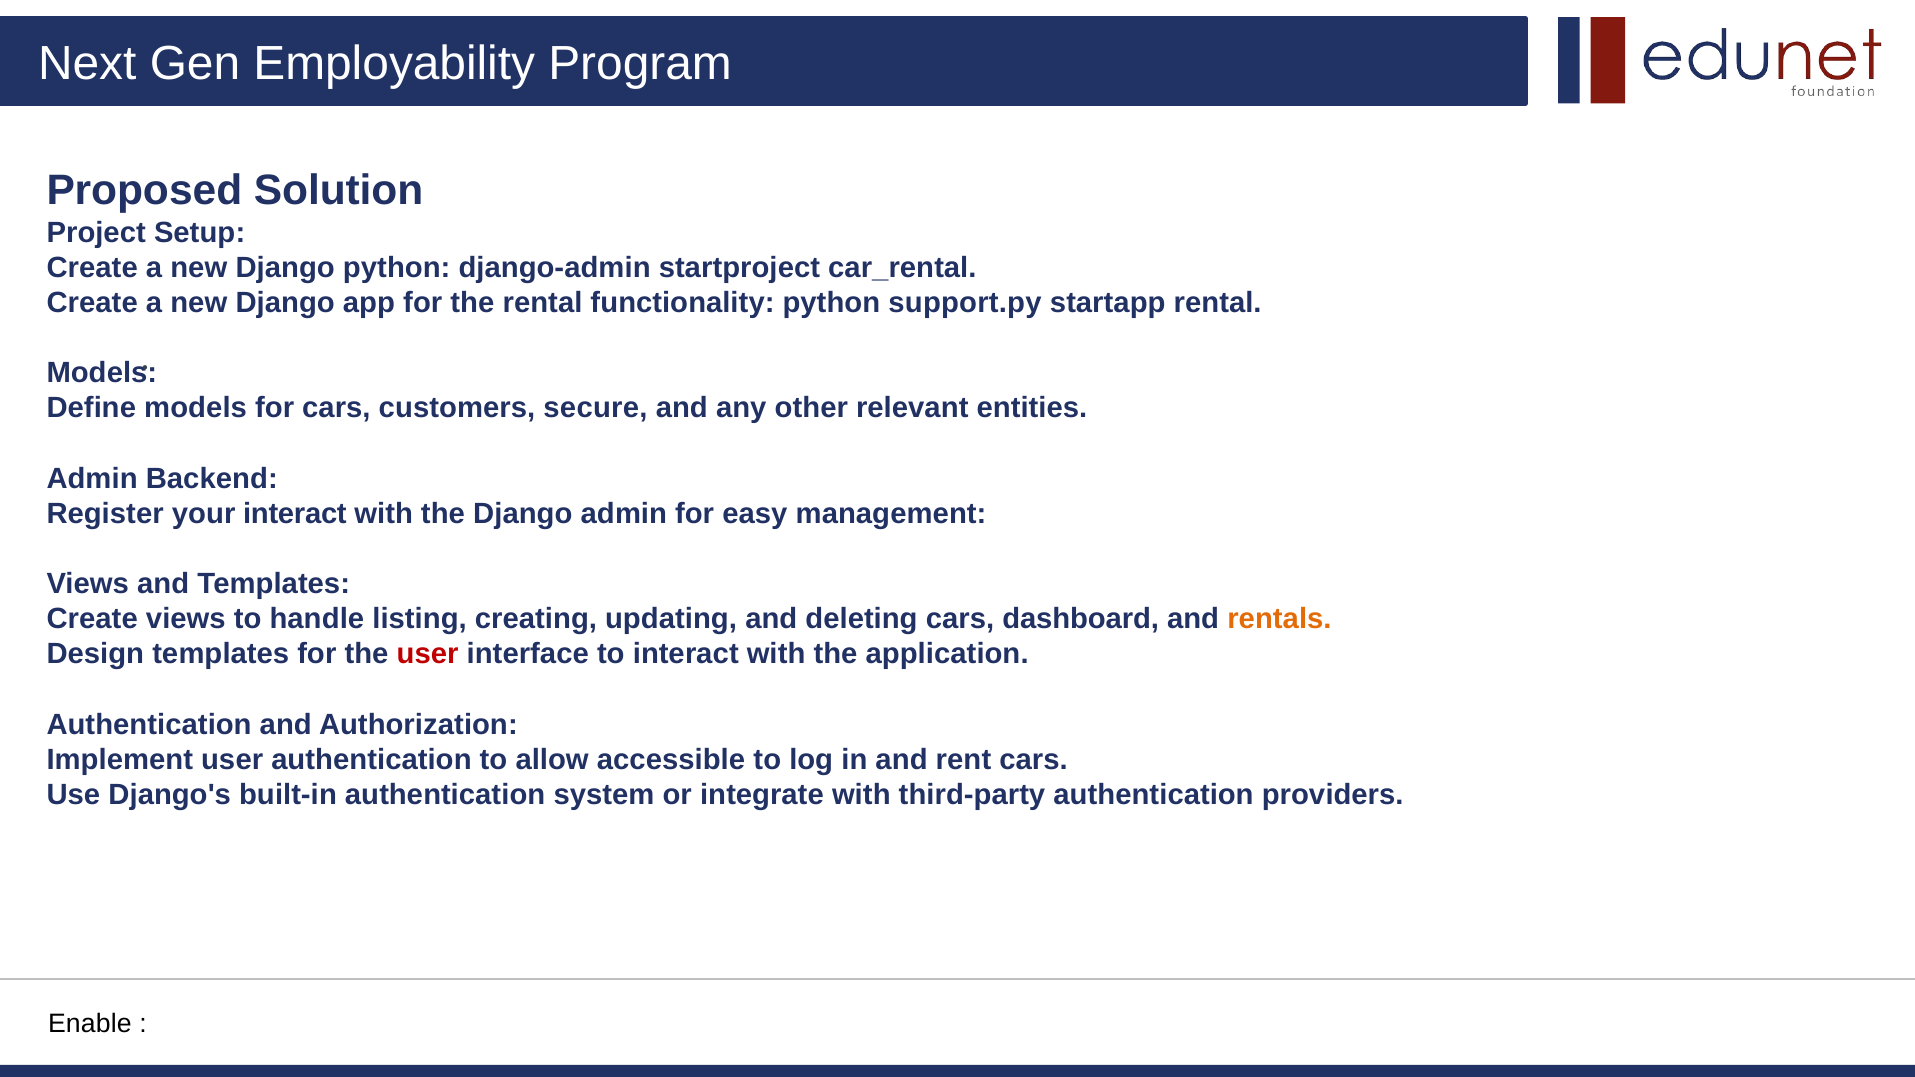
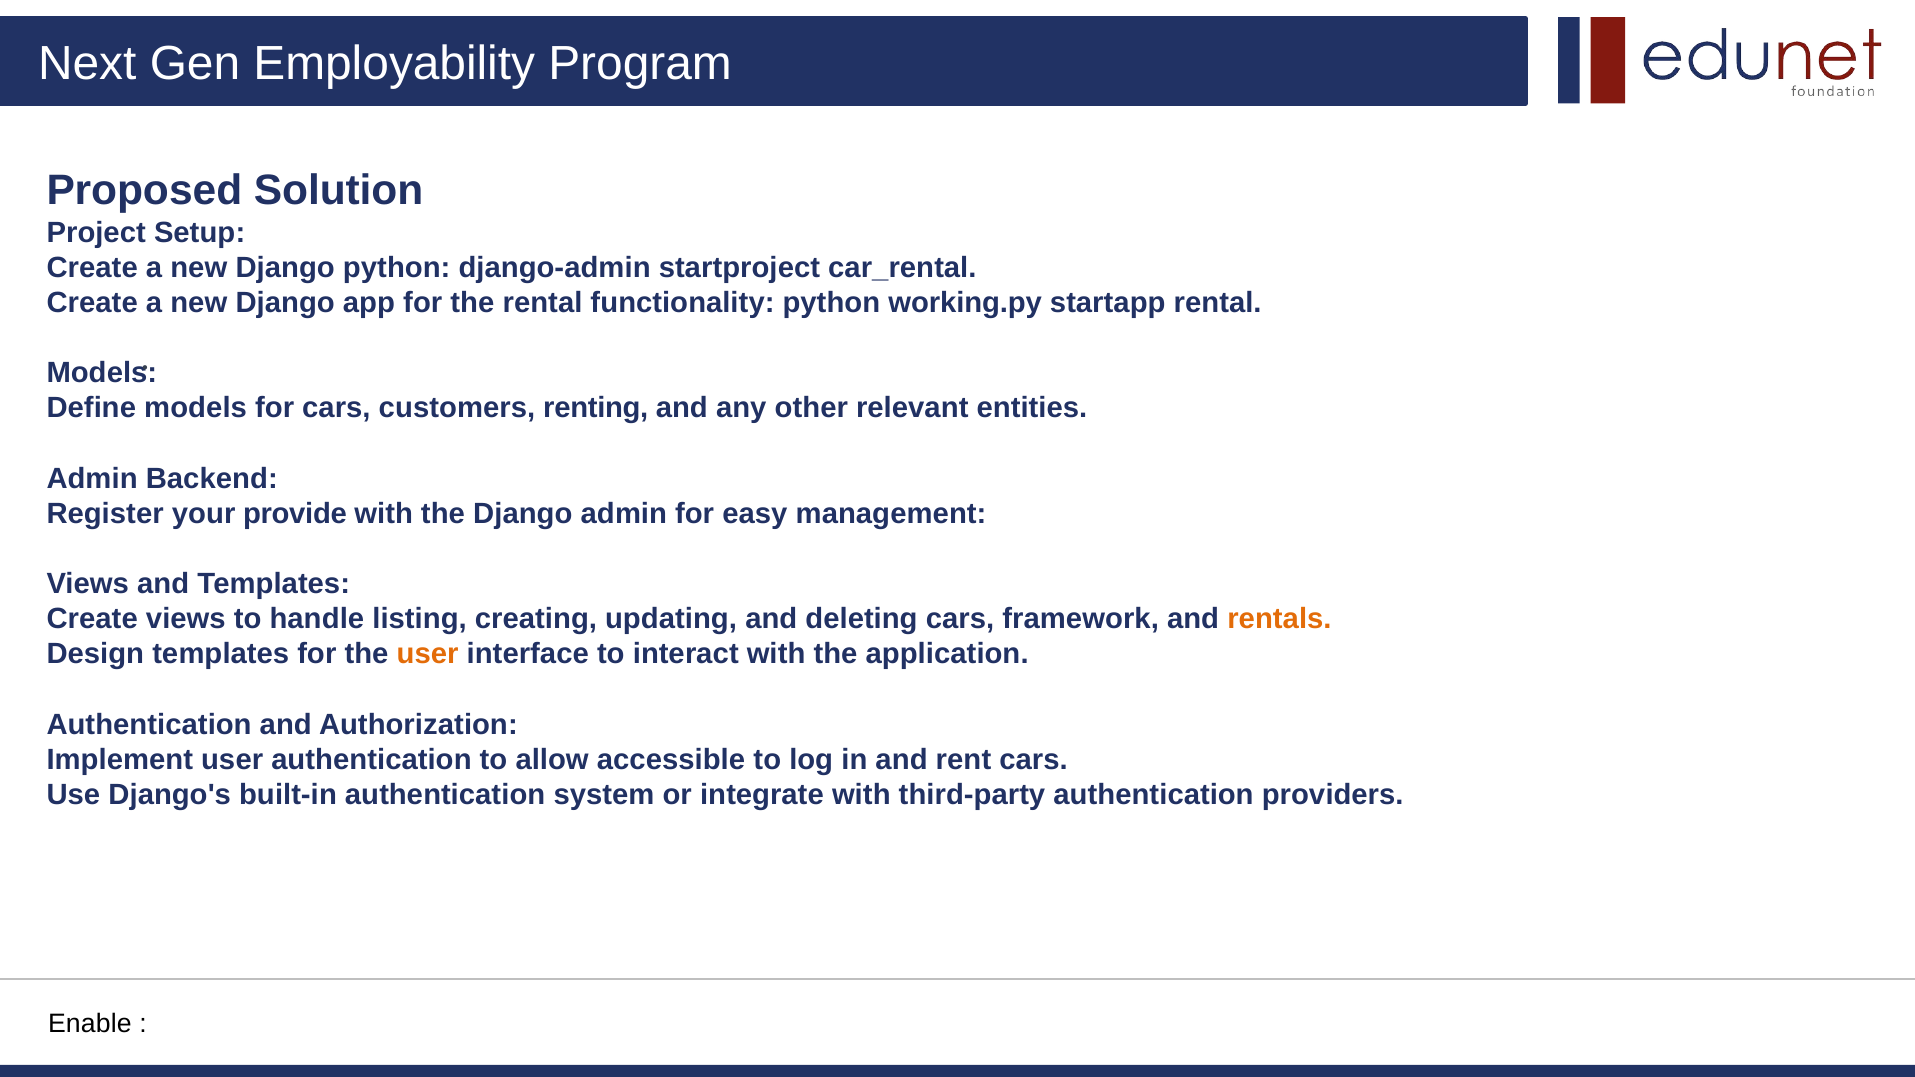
support.py: support.py -> working.py
secure: secure -> renting
your interact: interact -> provide
dashboard: dashboard -> framework
user at (428, 654) colour: red -> orange
